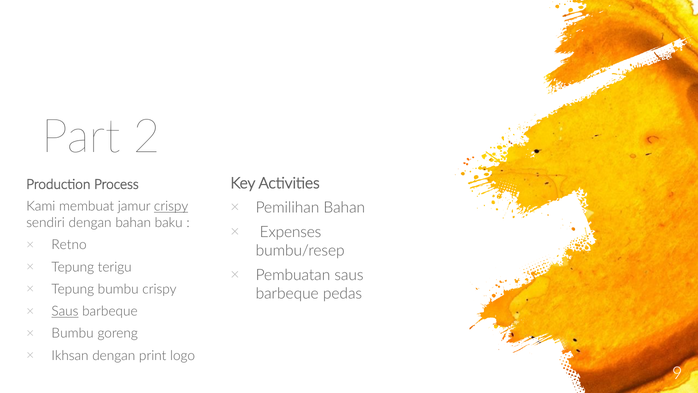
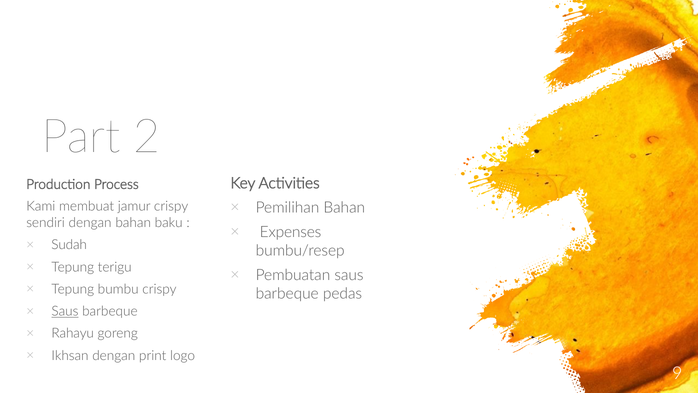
crispy at (171, 206) underline: present -> none
Retno: Retno -> Sudah
Bumbu at (73, 333): Bumbu -> Rahayu
